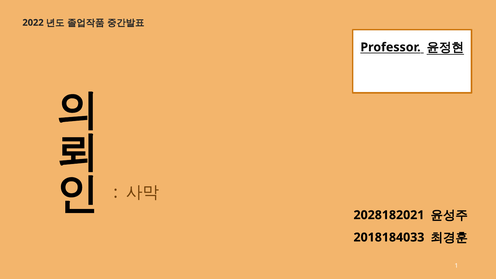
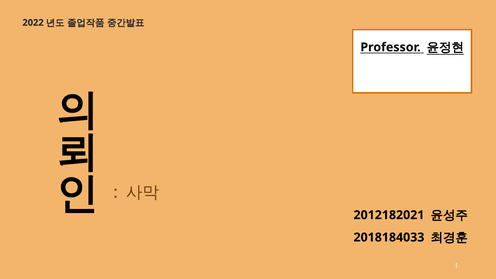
2028182021: 2028182021 -> 2012182021
